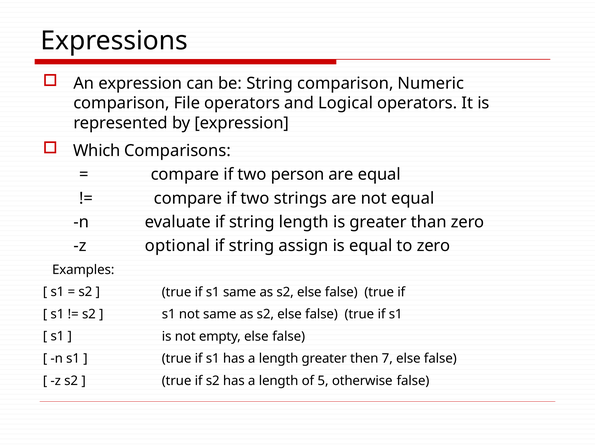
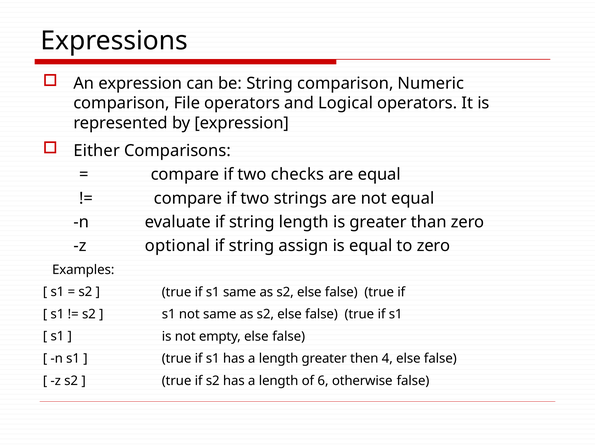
Which: Which -> Either
person: person -> checks
7: 7 -> 4
5: 5 -> 6
